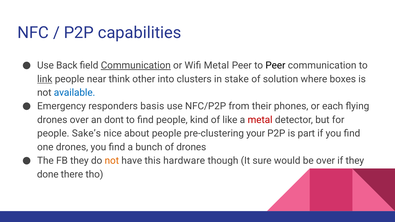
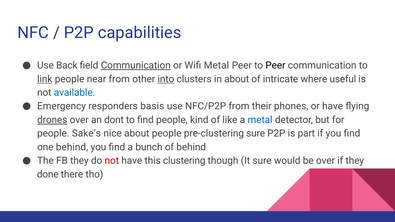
near think: think -> from
into underline: none -> present
in stake: stake -> about
solution: solution -> intricate
boxes: boxes -> useful
or each: each -> have
drones at (52, 120) underline: none -> present
metal at (260, 120) colour: red -> blue
pre-clustering your: your -> sure
one drones: drones -> behind
of drones: drones -> behind
not at (112, 161) colour: orange -> red
hardware: hardware -> clustering
